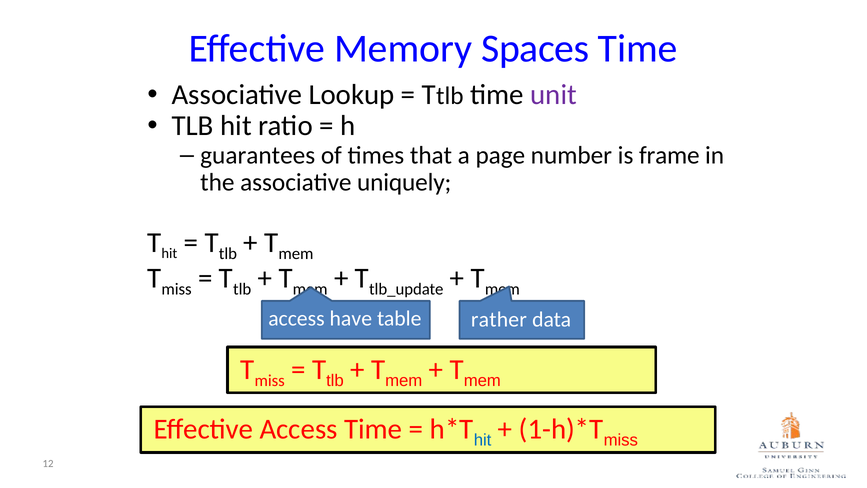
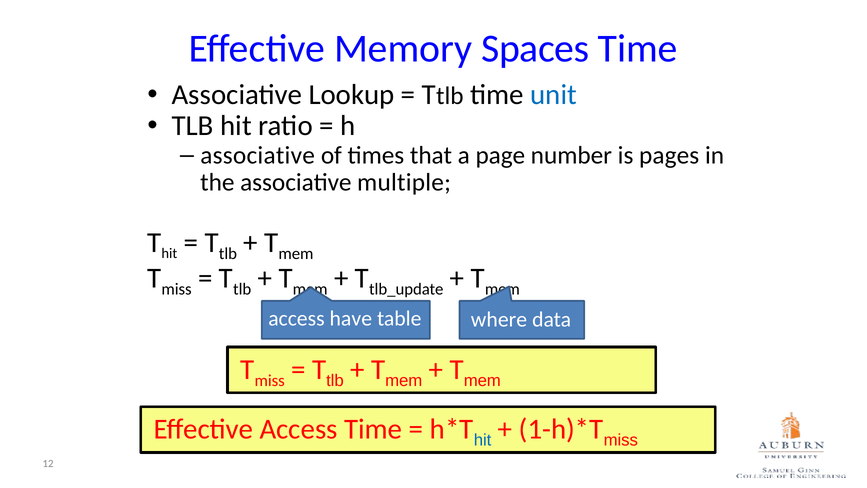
unit colour: purple -> blue
guarantees at (258, 155): guarantees -> associative
frame: frame -> pages
uniquely: uniquely -> multiple
rather: rather -> where
